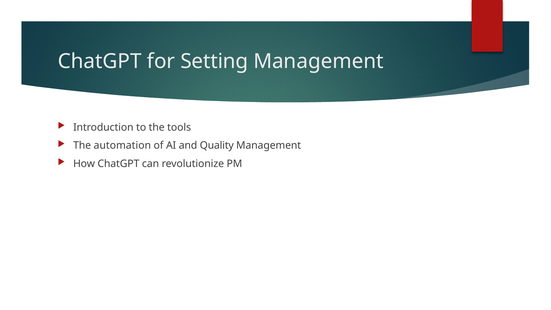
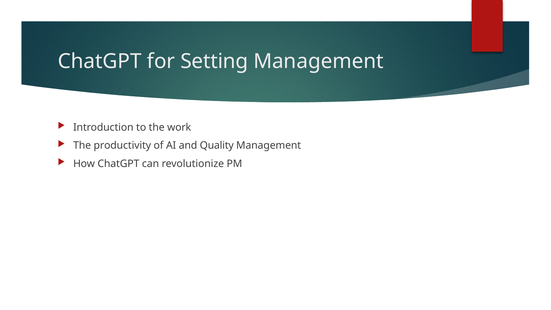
tools: tools -> work
automation: automation -> productivity
